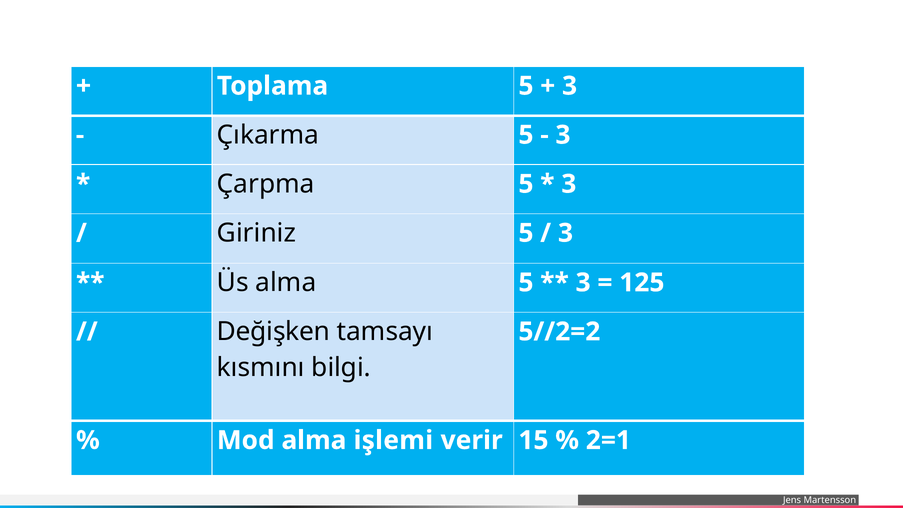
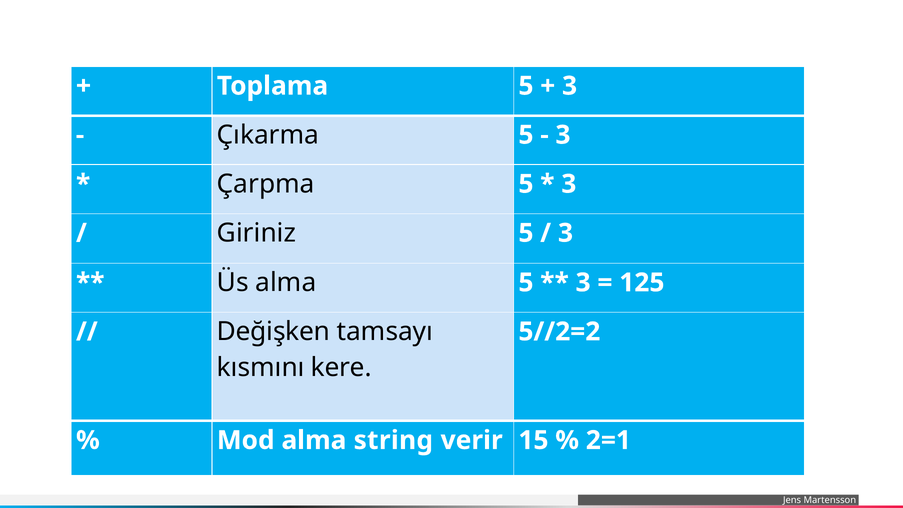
bilgi: bilgi -> kere
işlemi: işlemi -> string
